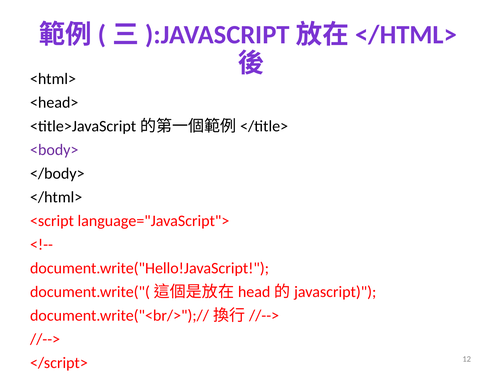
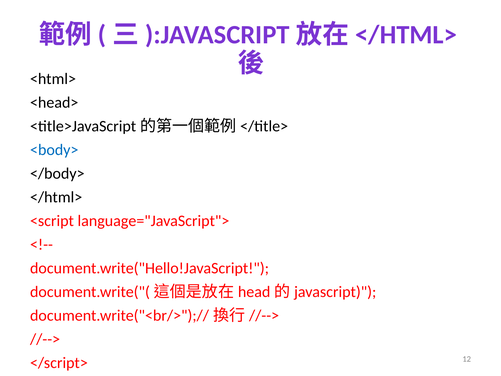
<body> colour: purple -> blue
